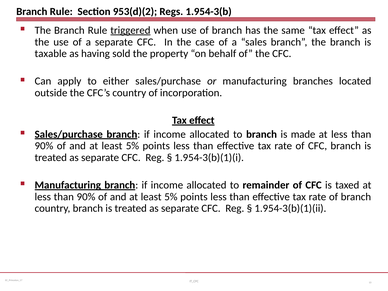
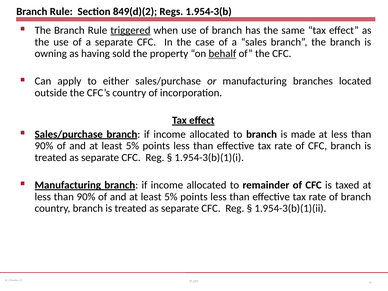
953(d)(2: 953(d)(2 -> 849(d)(2
taxable: taxable -> owning
behalf underline: none -> present
